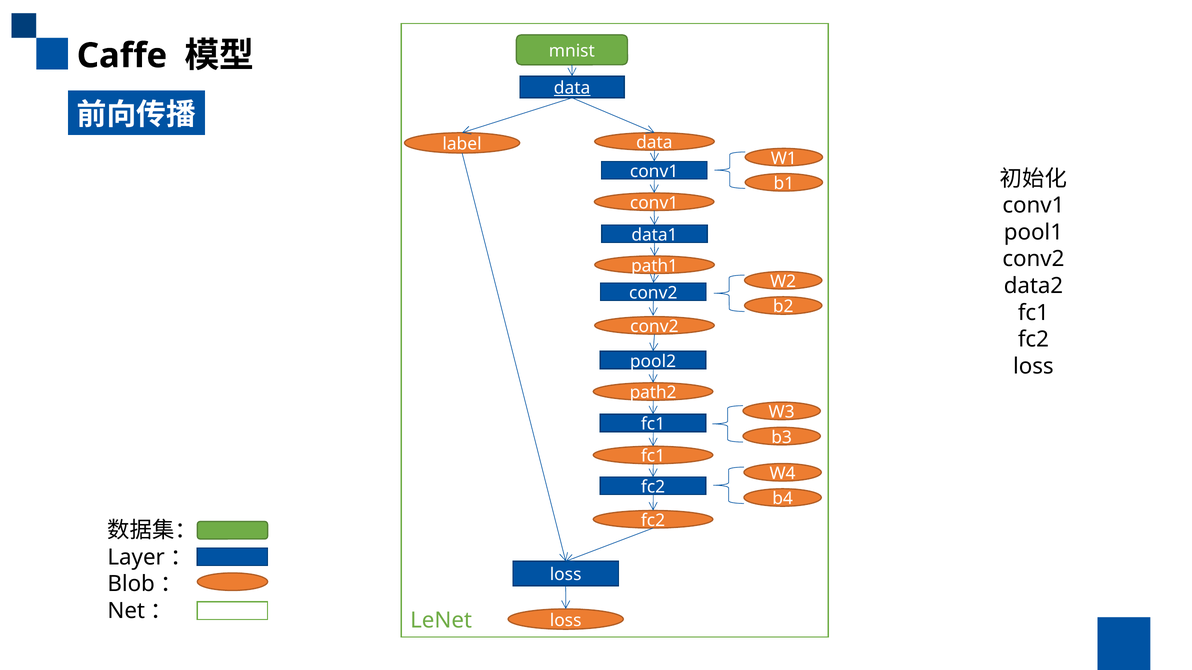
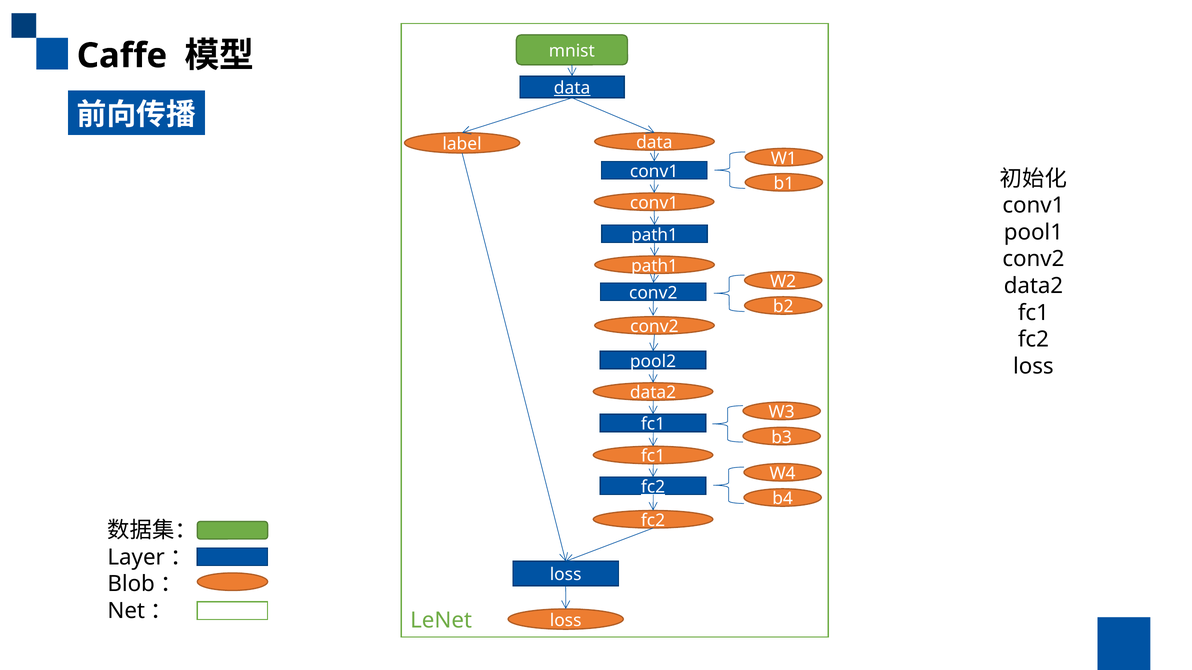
data1 at (654, 235): data1 -> path1
path2 at (653, 393): path2 -> data2
fc2 at (653, 487) underline: none -> present
